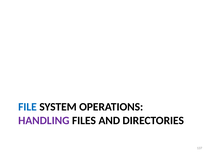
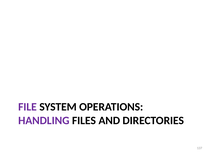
FILE colour: blue -> purple
